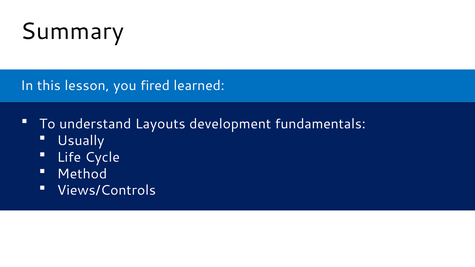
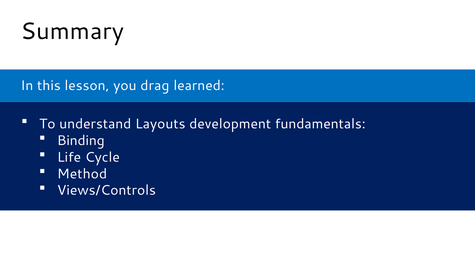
fired: fired -> drag
Usually: Usually -> Binding
